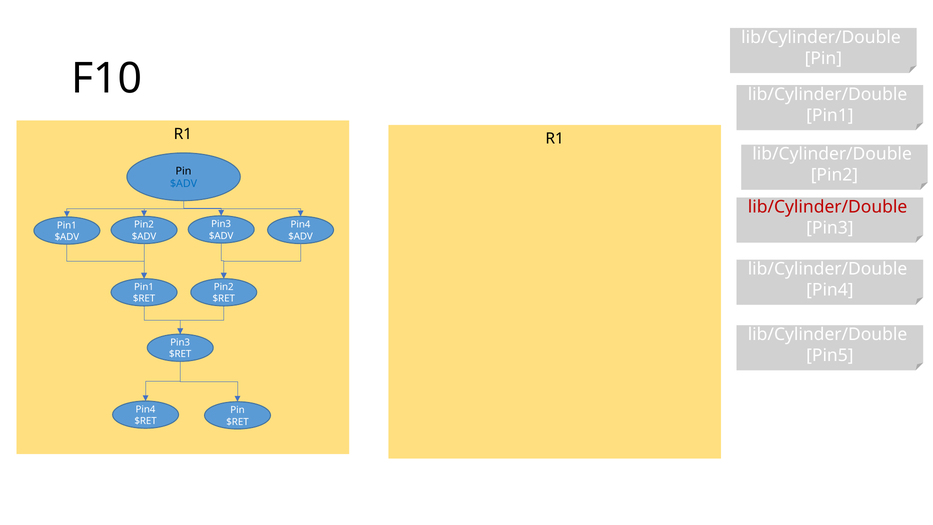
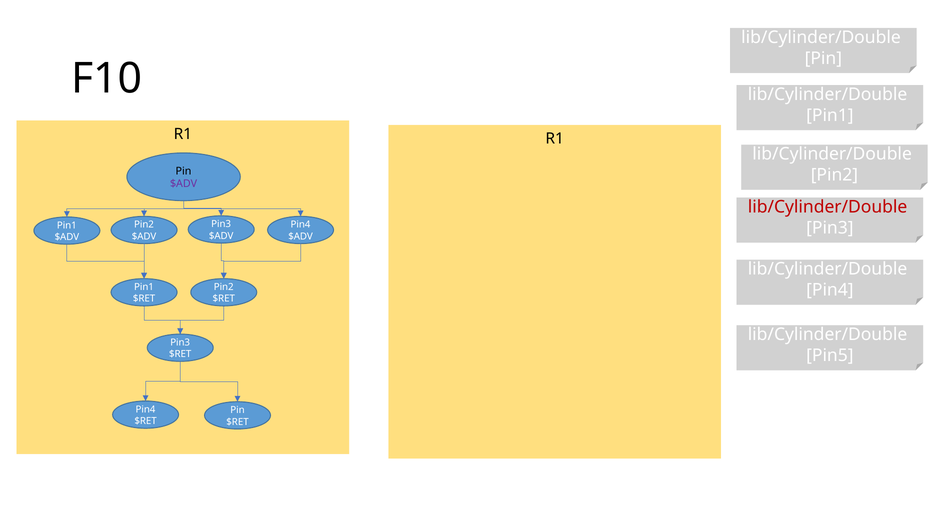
$ADV at (184, 184) colour: blue -> purple
